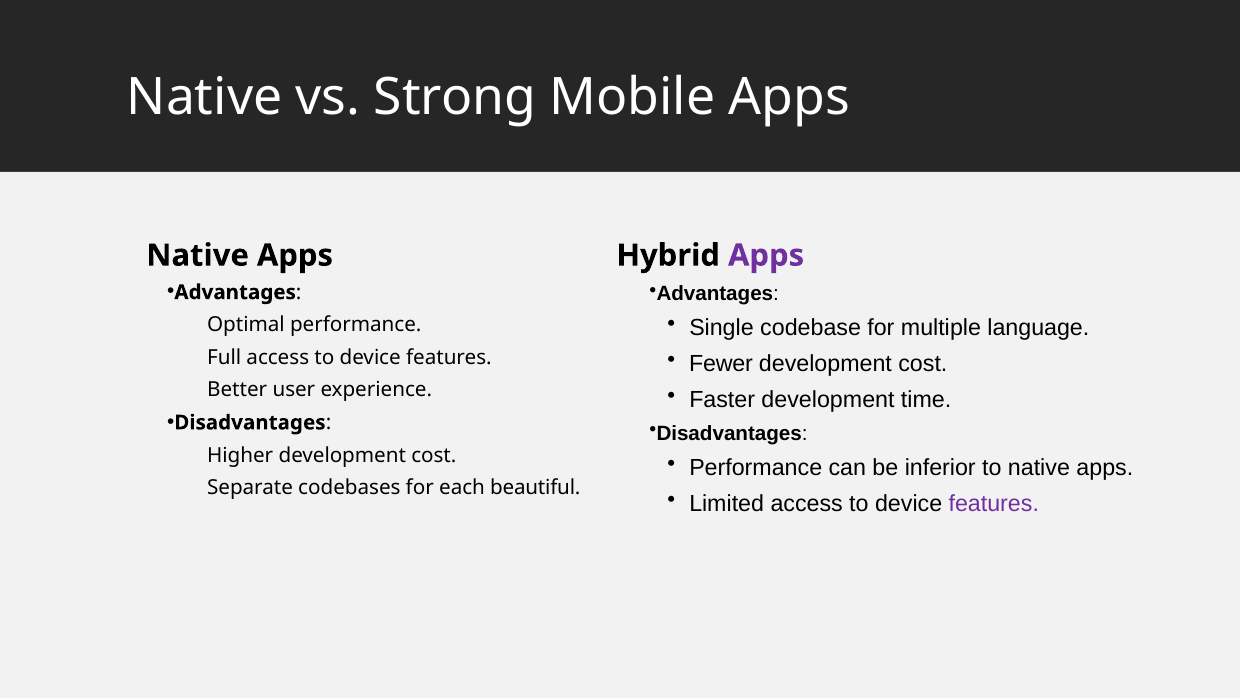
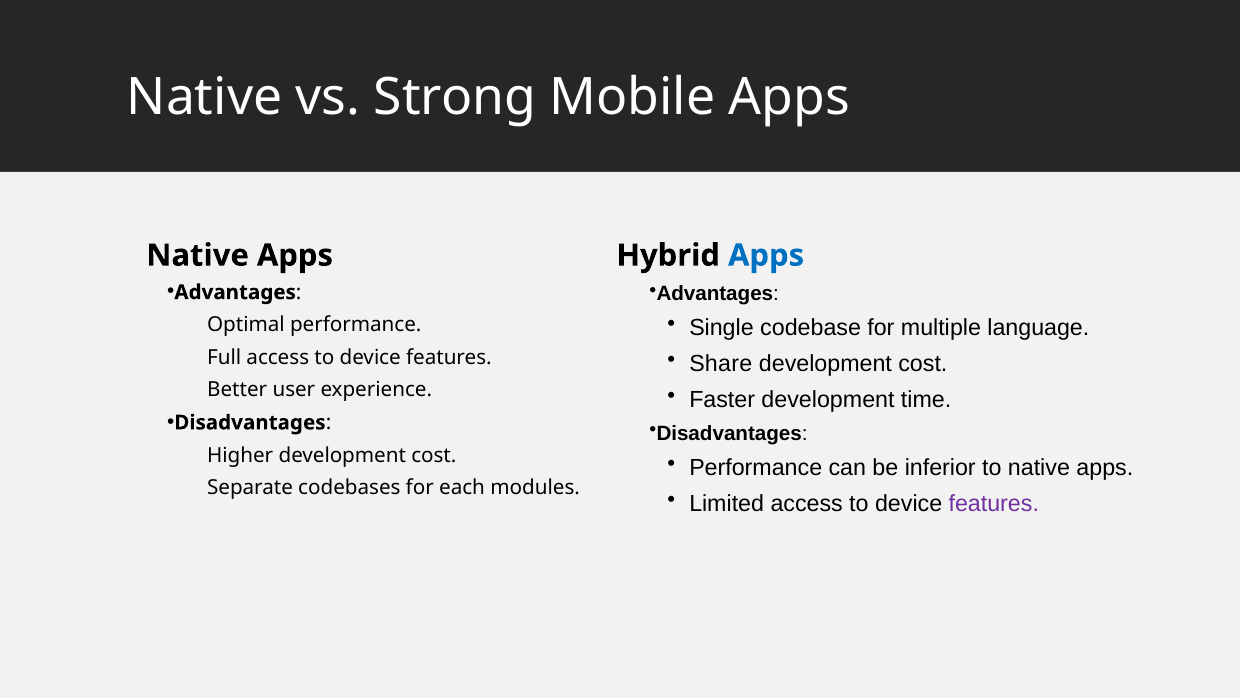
Apps at (766, 255) colour: purple -> blue
Fewer: Fewer -> Share
beautiful: beautiful -> modules
